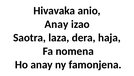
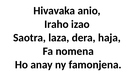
Anay at (56, 24): Anay -> Iraho
